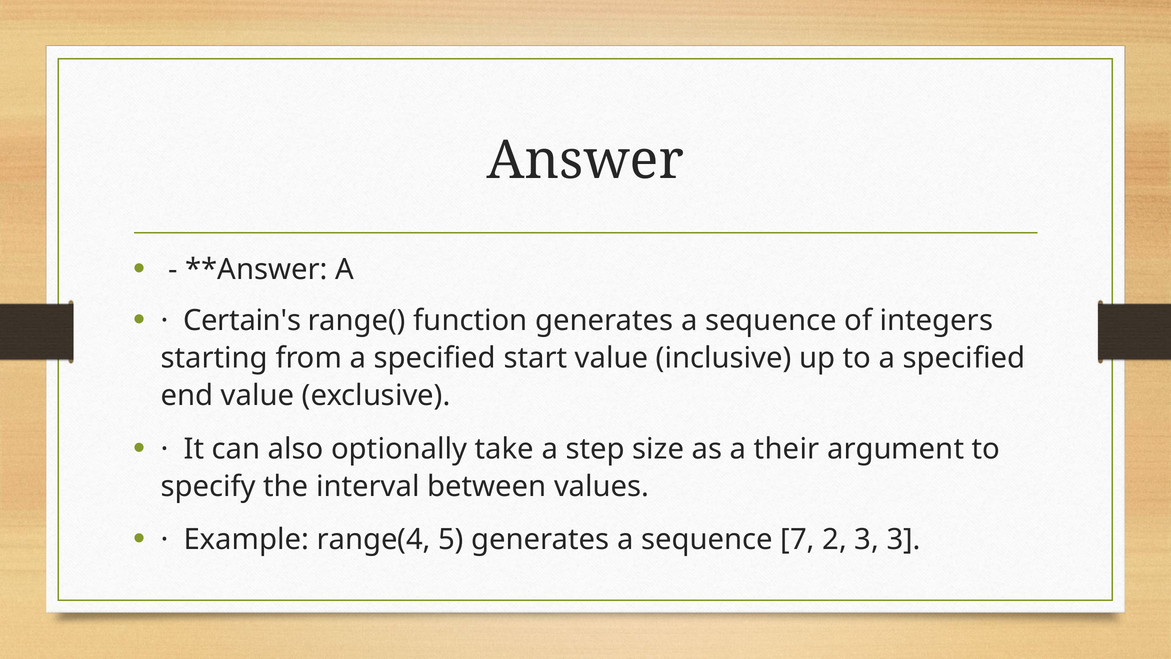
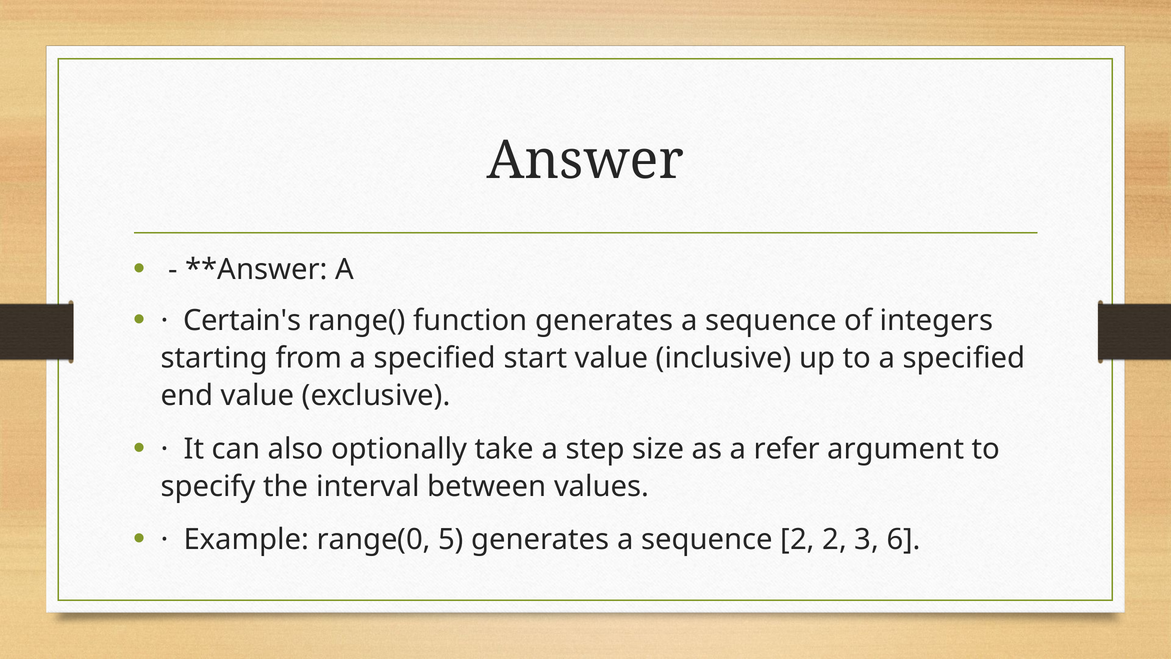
their: their -> refer
range(4: range(4 -> range(0
sequence 7: 7 -> 2
3 3: 3 -> 6
